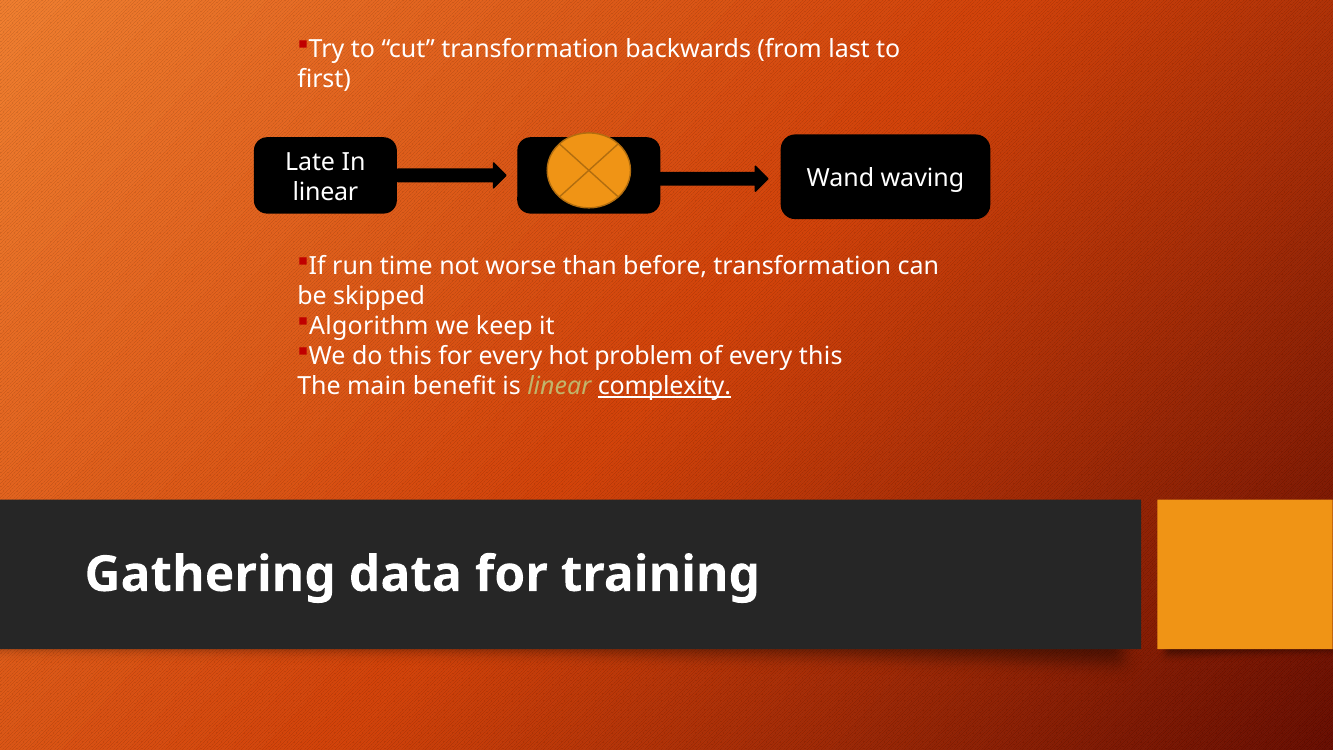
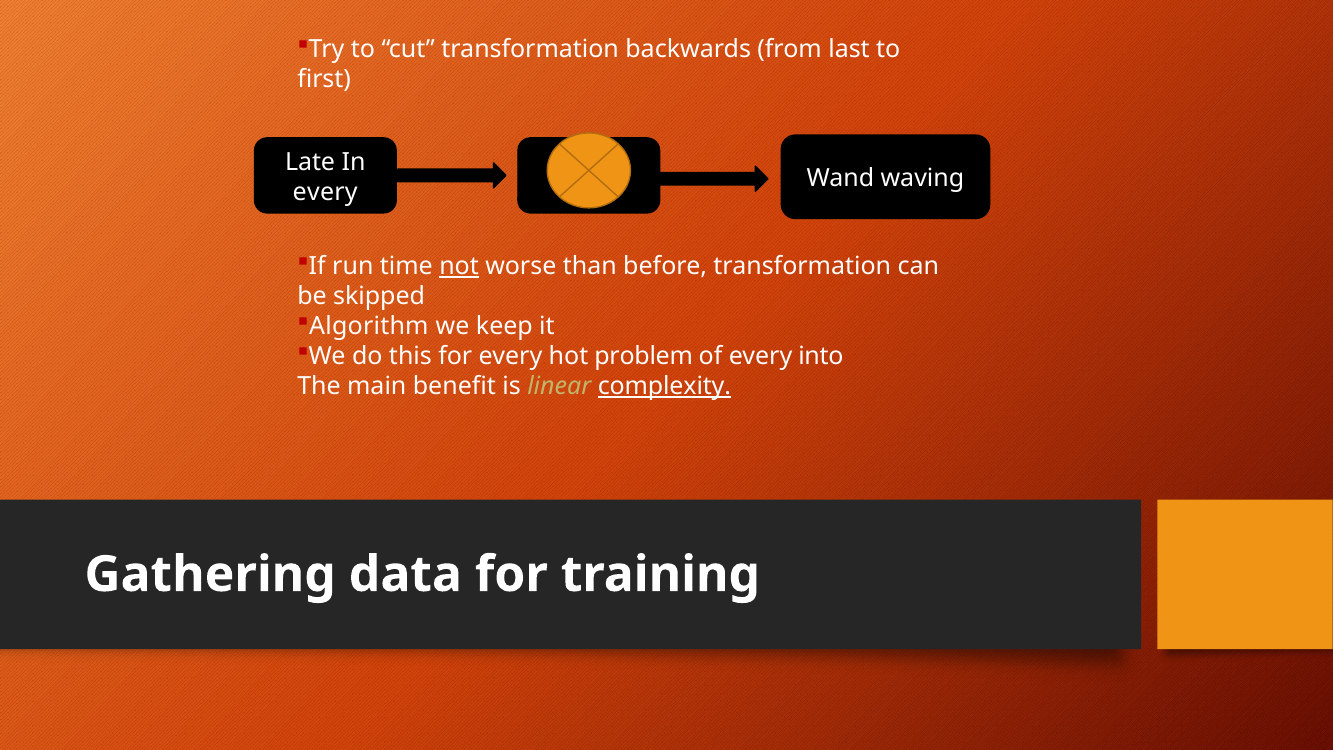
linear at (325, 192): linear -> every
not underline: none -> present
every this: this -> into
